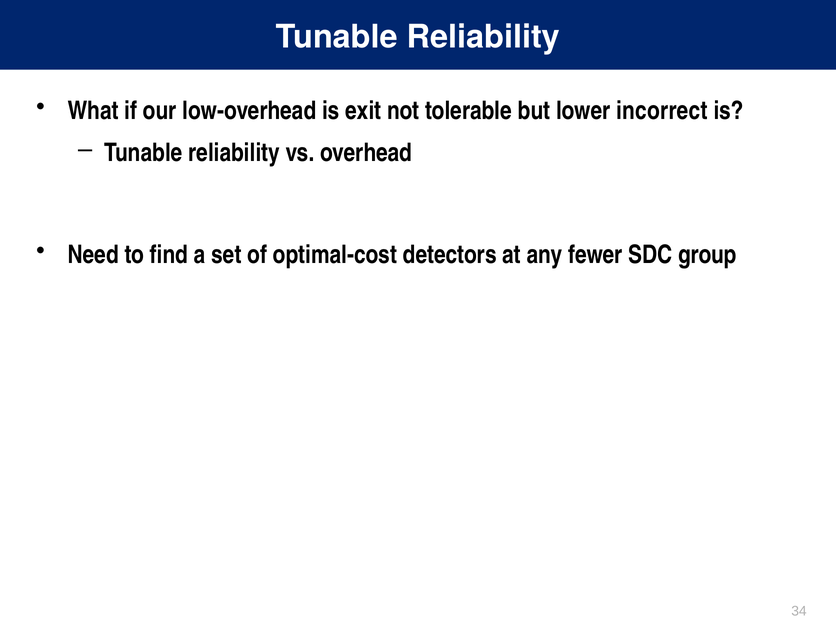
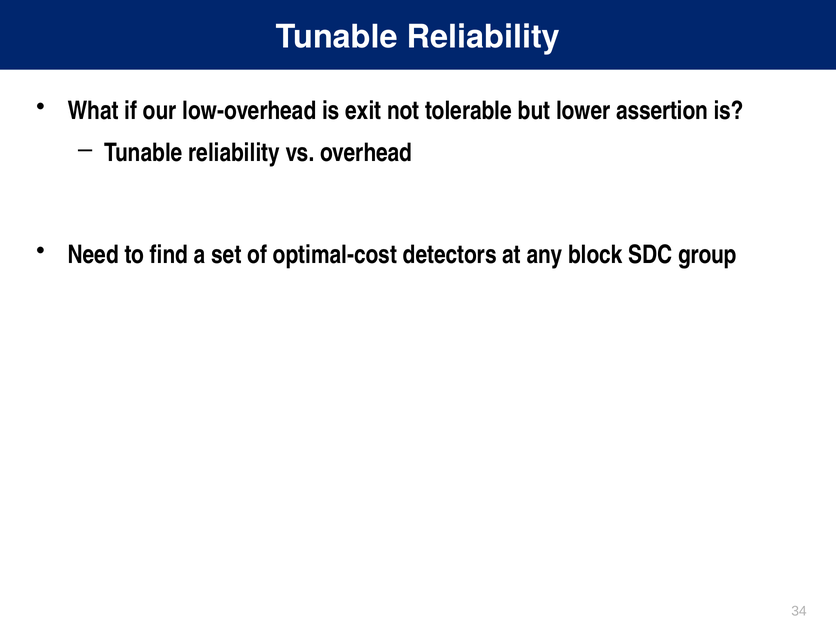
incorrect: incorrect -> assertion
fewer: fewer -> block
